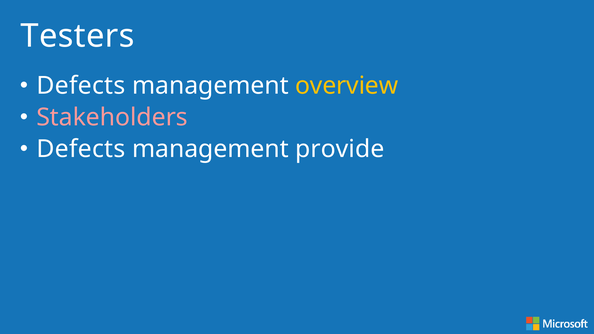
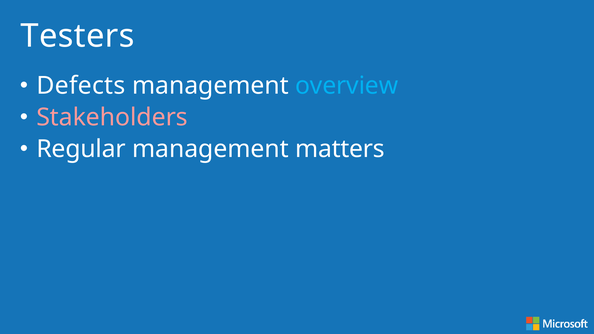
overview colour: yellow -> light blue
Defects at (81, 149): Defects -> Regular
provide: provide -> matters
